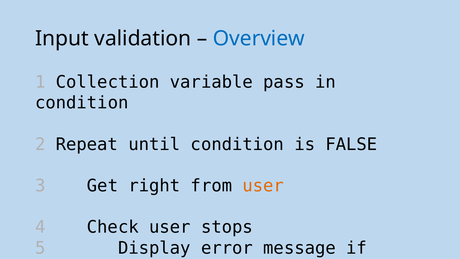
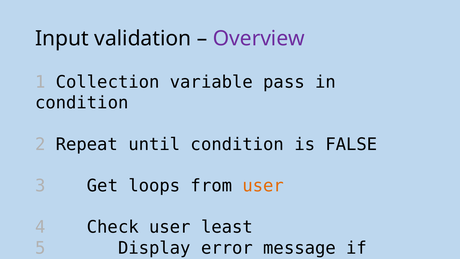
Overview colour: blue -> purple
right: right -> loops
stops: stops -> least
